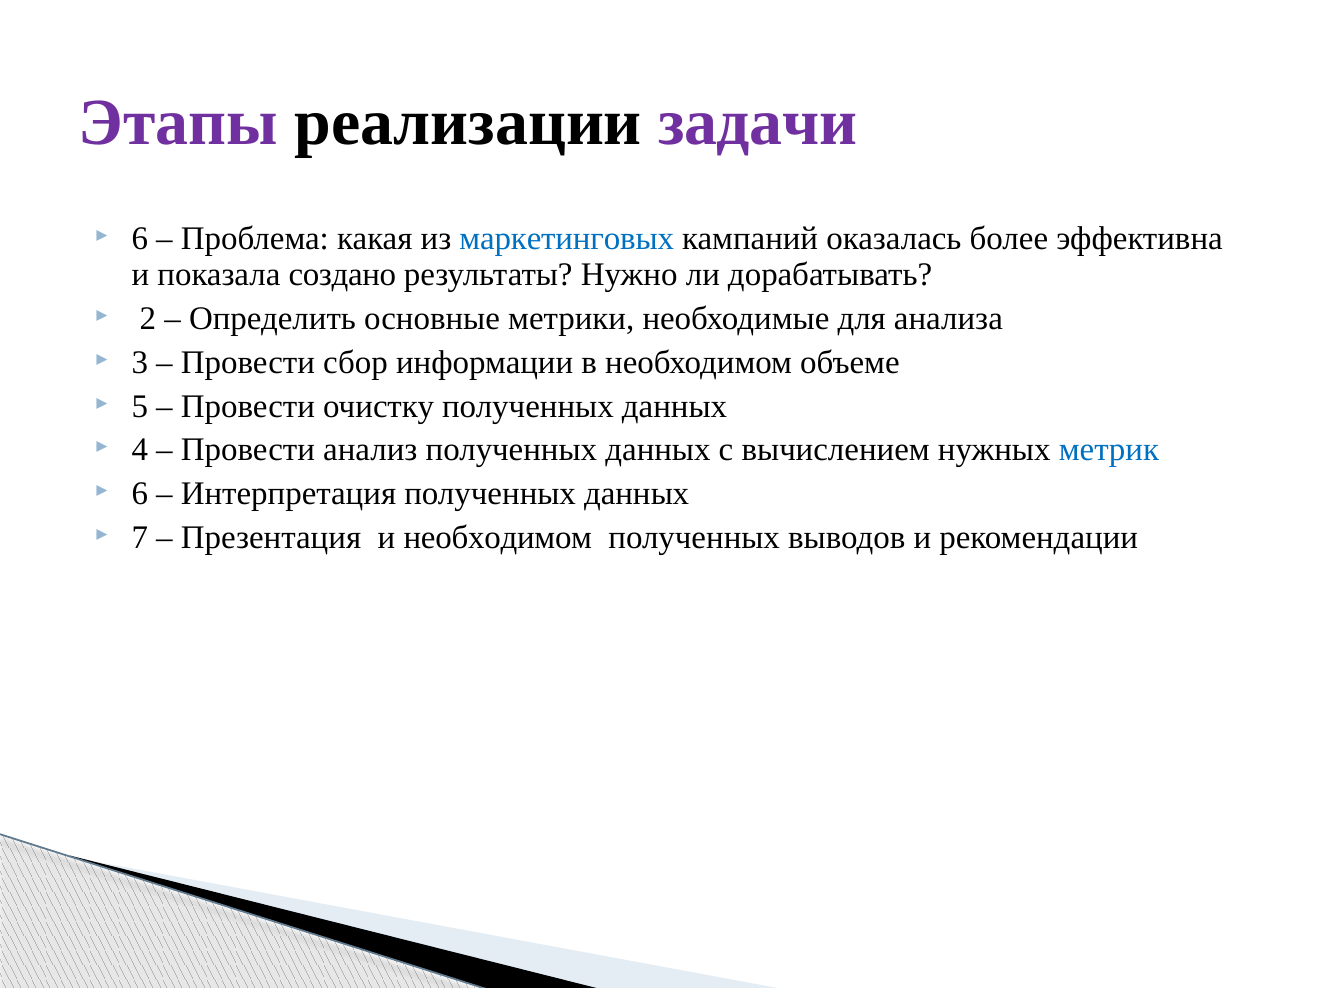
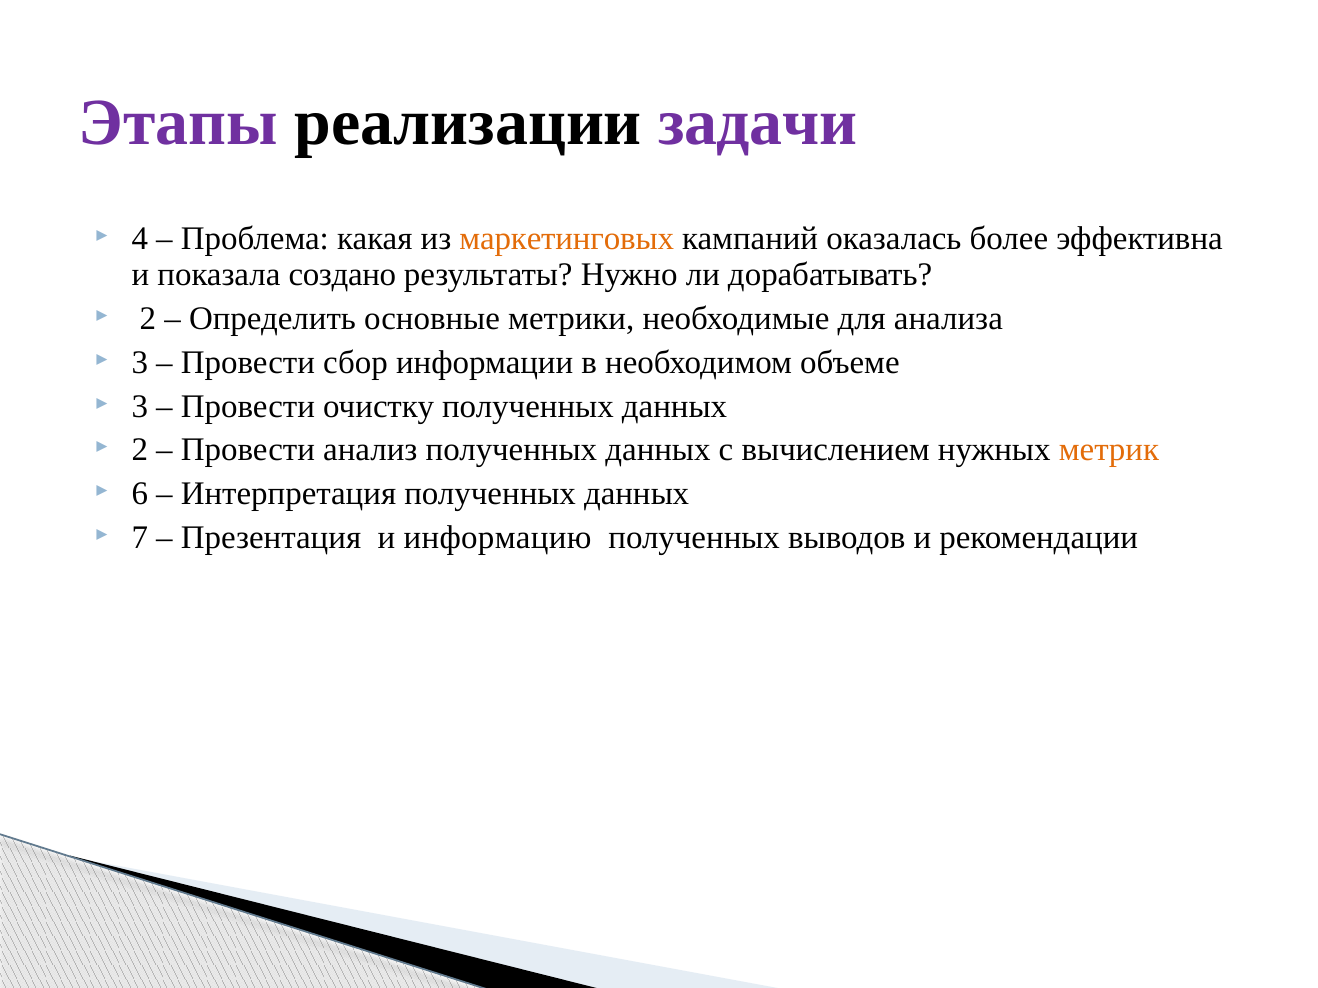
6 at (140, 239): 6 -> 4
маркетинговых colour: blue -> orange
5 at (140, 406): 5 -> 3
4 at (140, 450): 4 -> 2
метрик colour: blue -> orange
и необходимом: необходимом -> информацию
